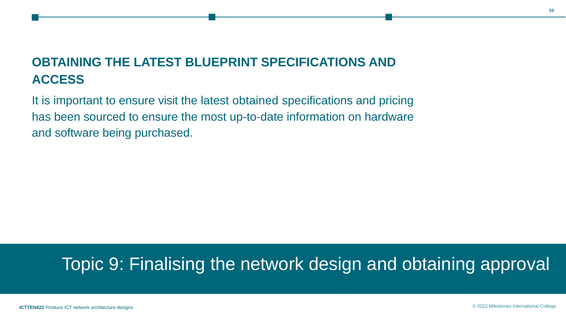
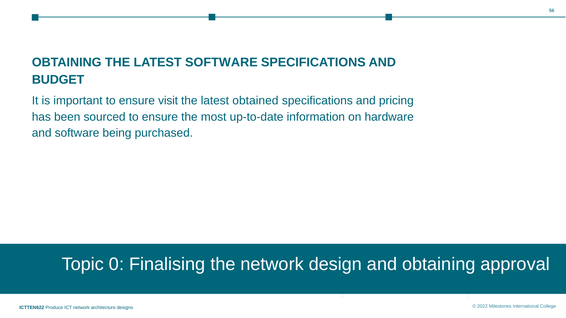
LATEST BLUEPRINT: BLUEPRINT -> SOFTWARE
ACCESS: ACCESS -> BUDGET
9: 9 -> 0
